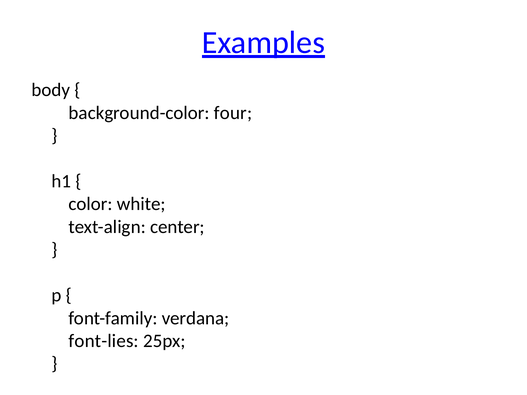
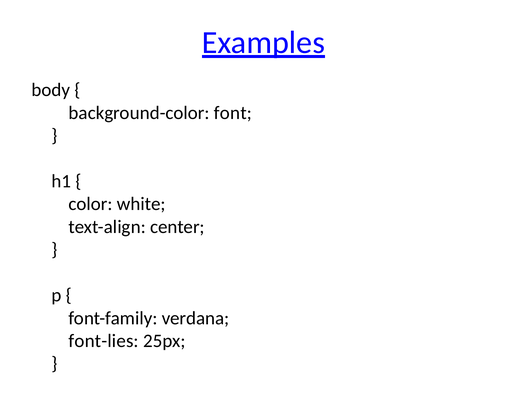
four: four -> font
